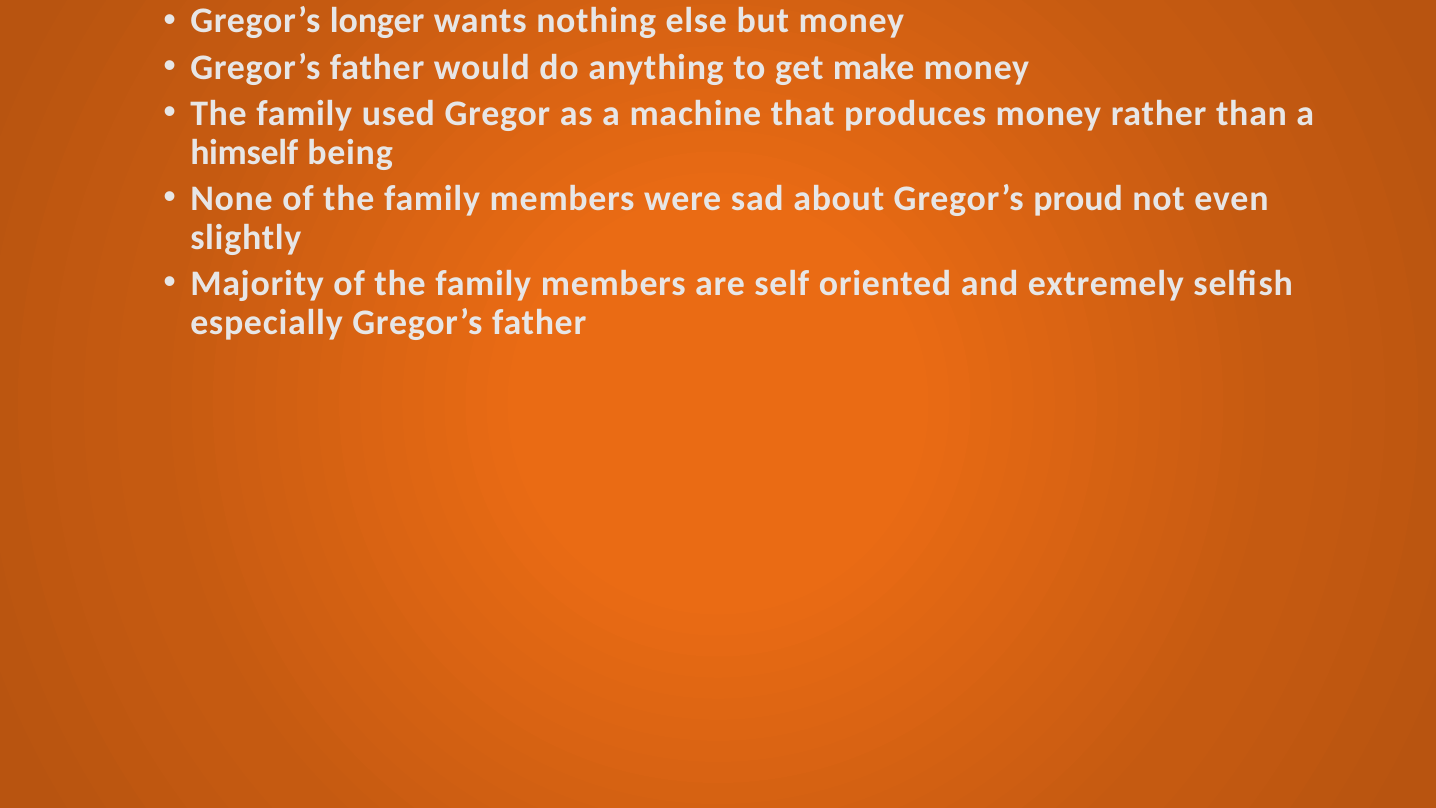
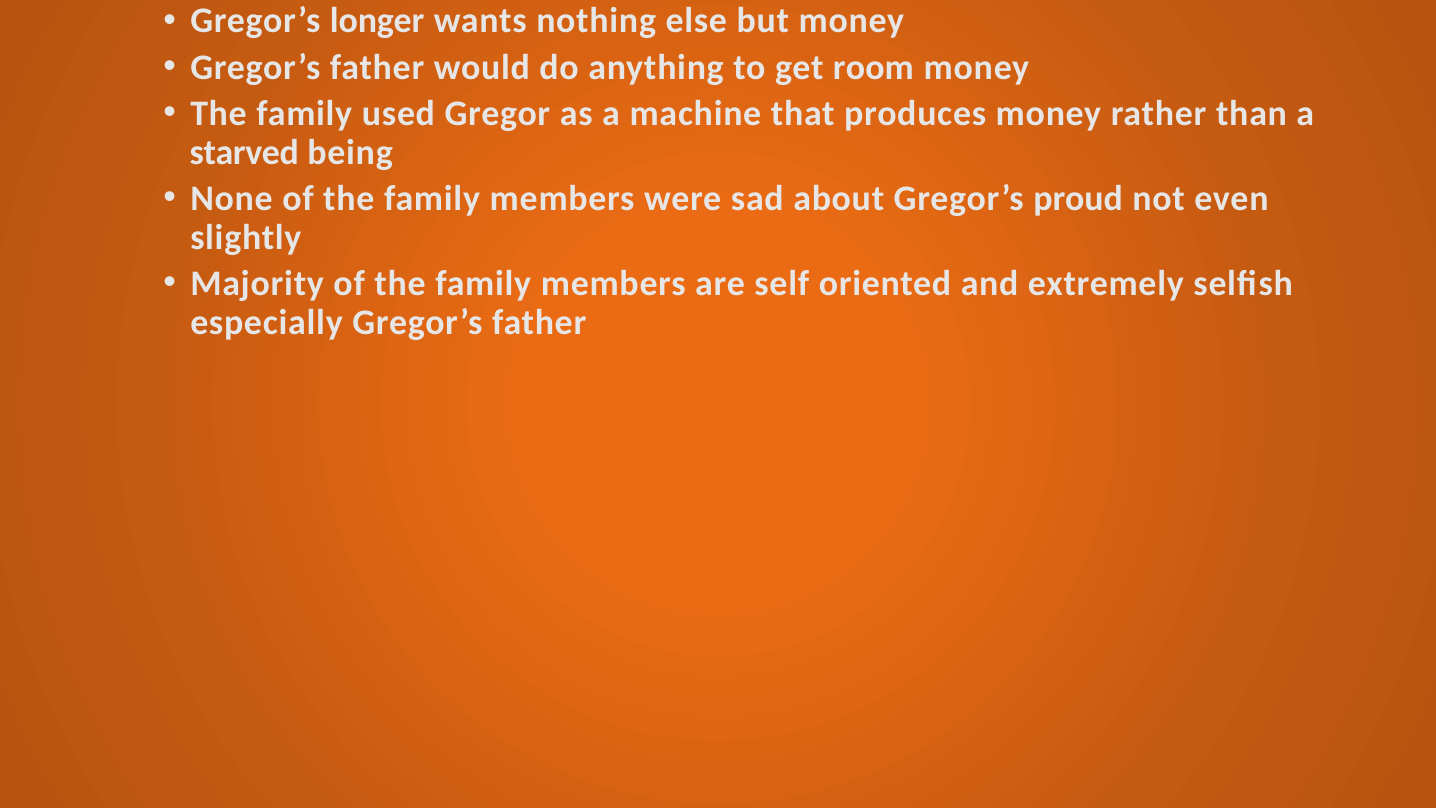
make: make -> room
himself at (244, 152): himself -> starved
